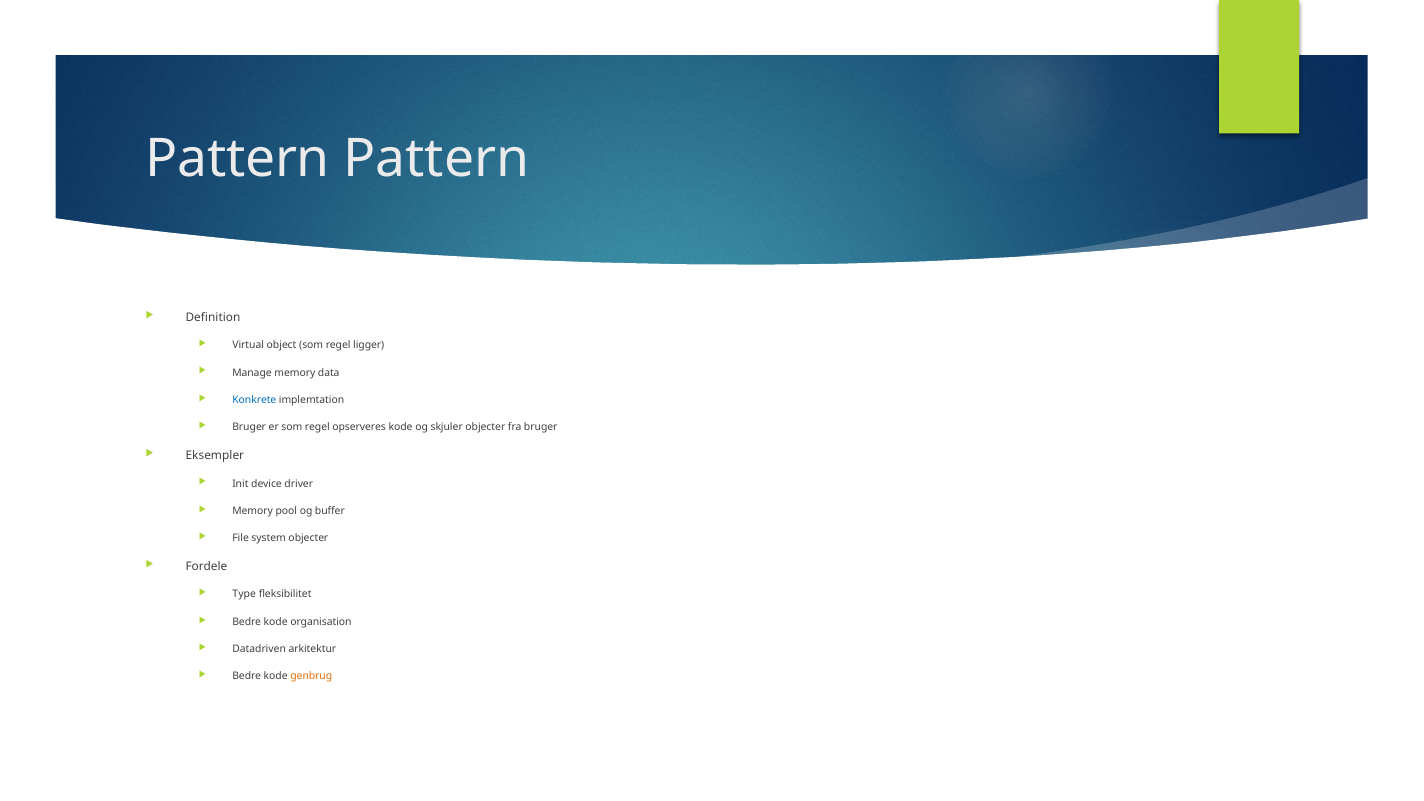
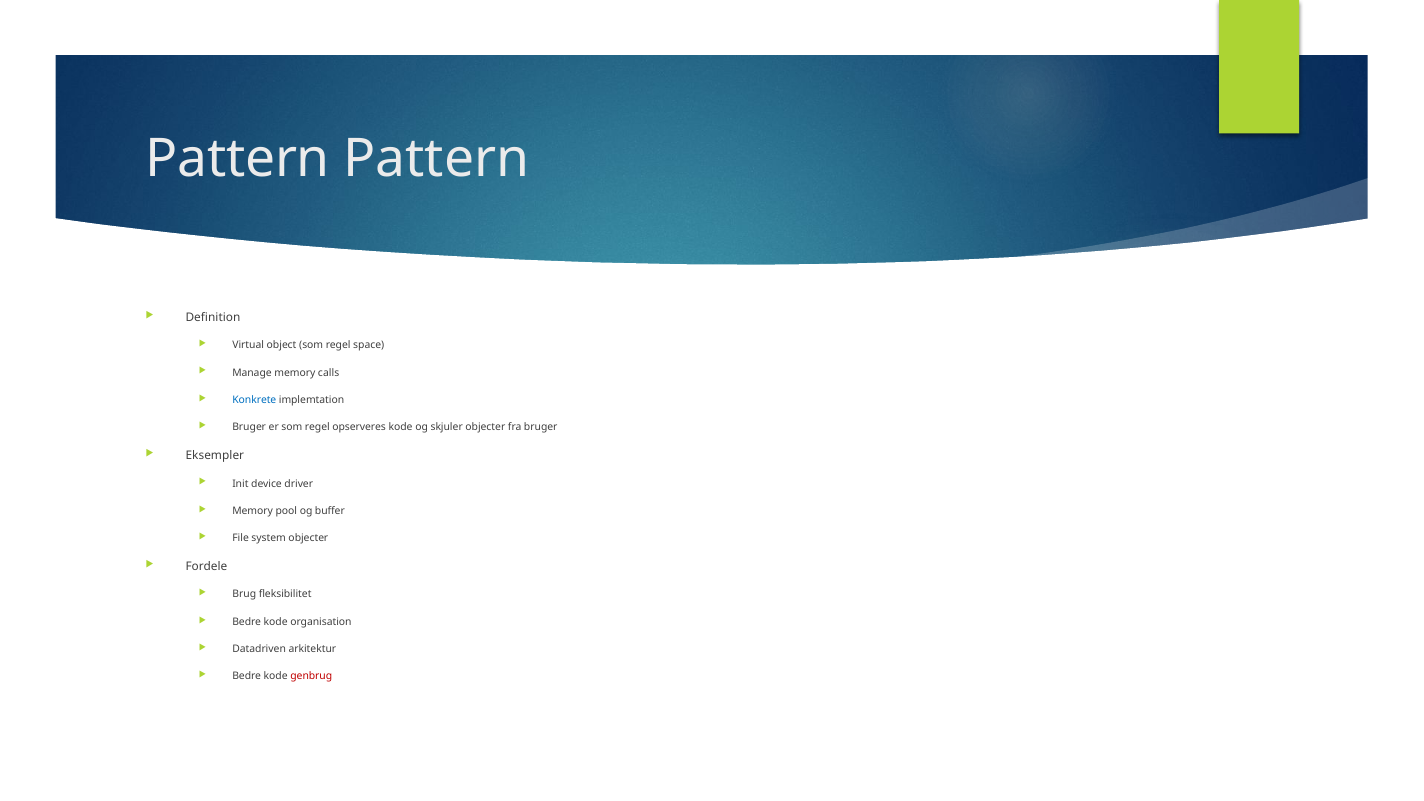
ligger: ligger -> space
data: data -> calls
Type: Type -> Brug
genbrug colour: orange -> red
